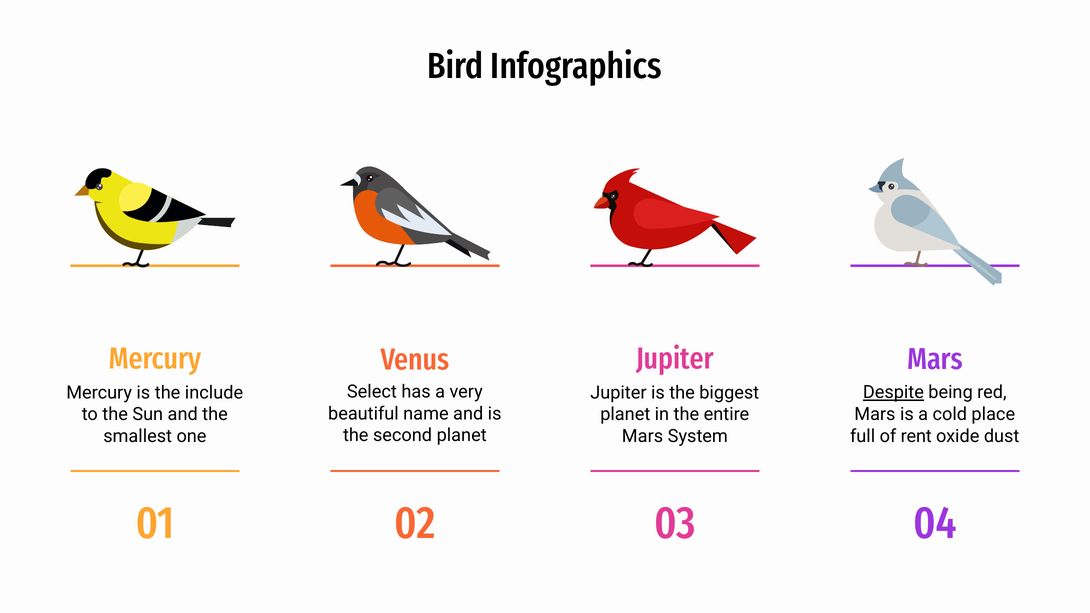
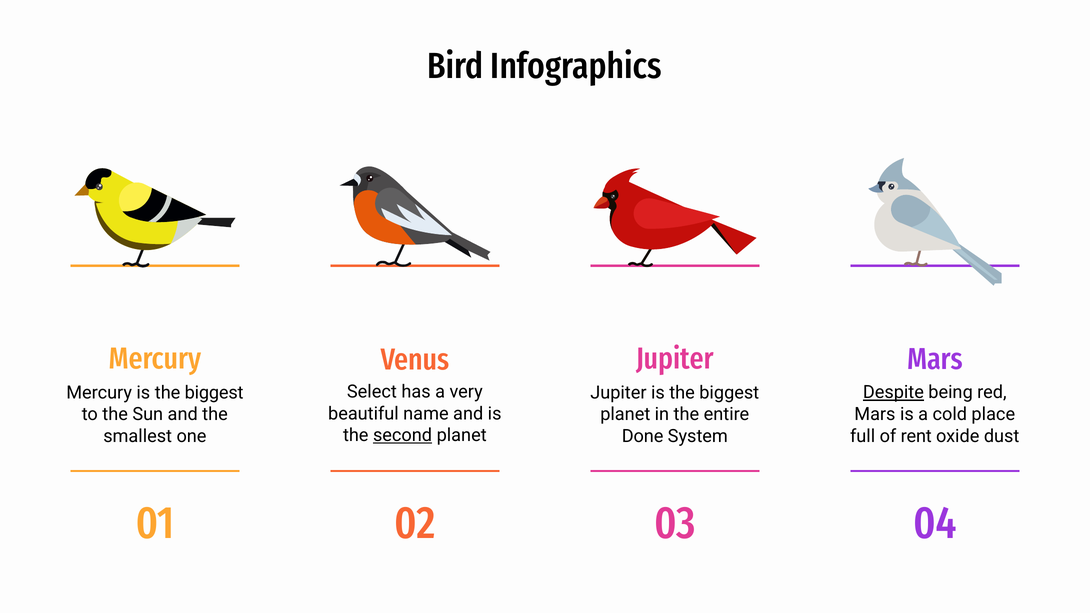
Mercury is the include: include -> biggest
second underline: none -> present
Mars at (642, 436): Mars -> Done
